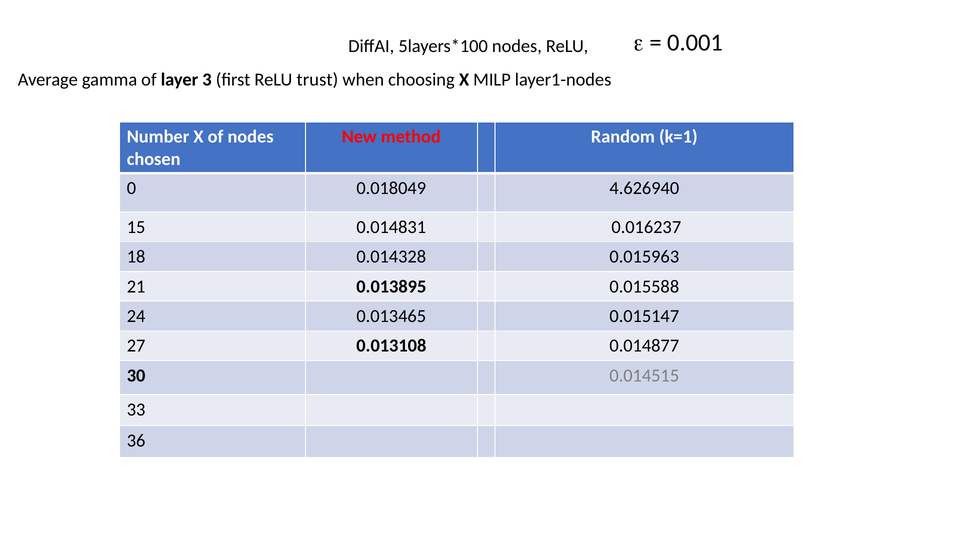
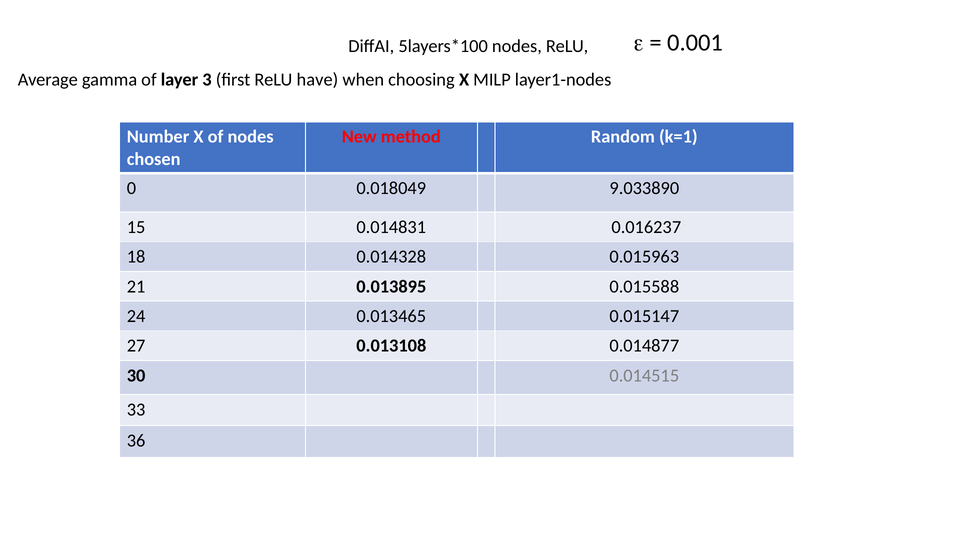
trust: trust -> have
4.626940: 4.626940 -> 9.033890
